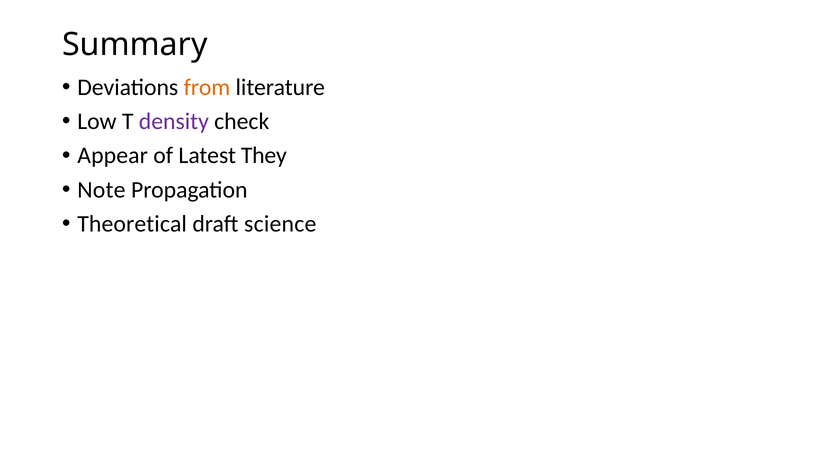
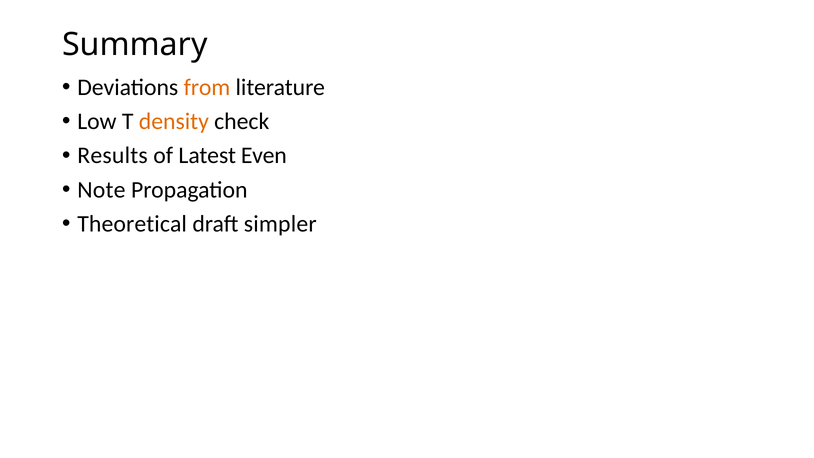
density colour: purple -> orange
Appear: Appear -> Results
They: They -> Even
science: science -> simpler
